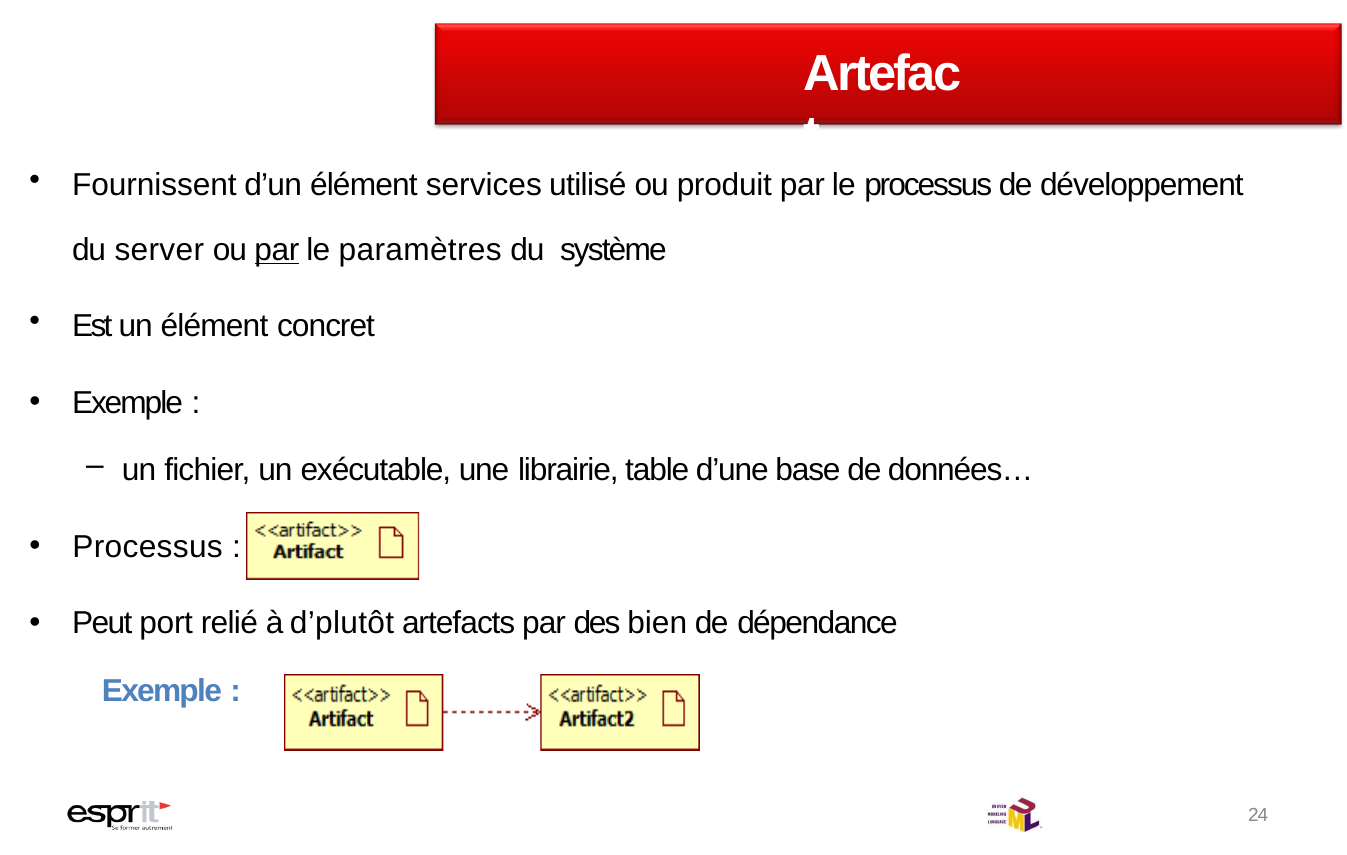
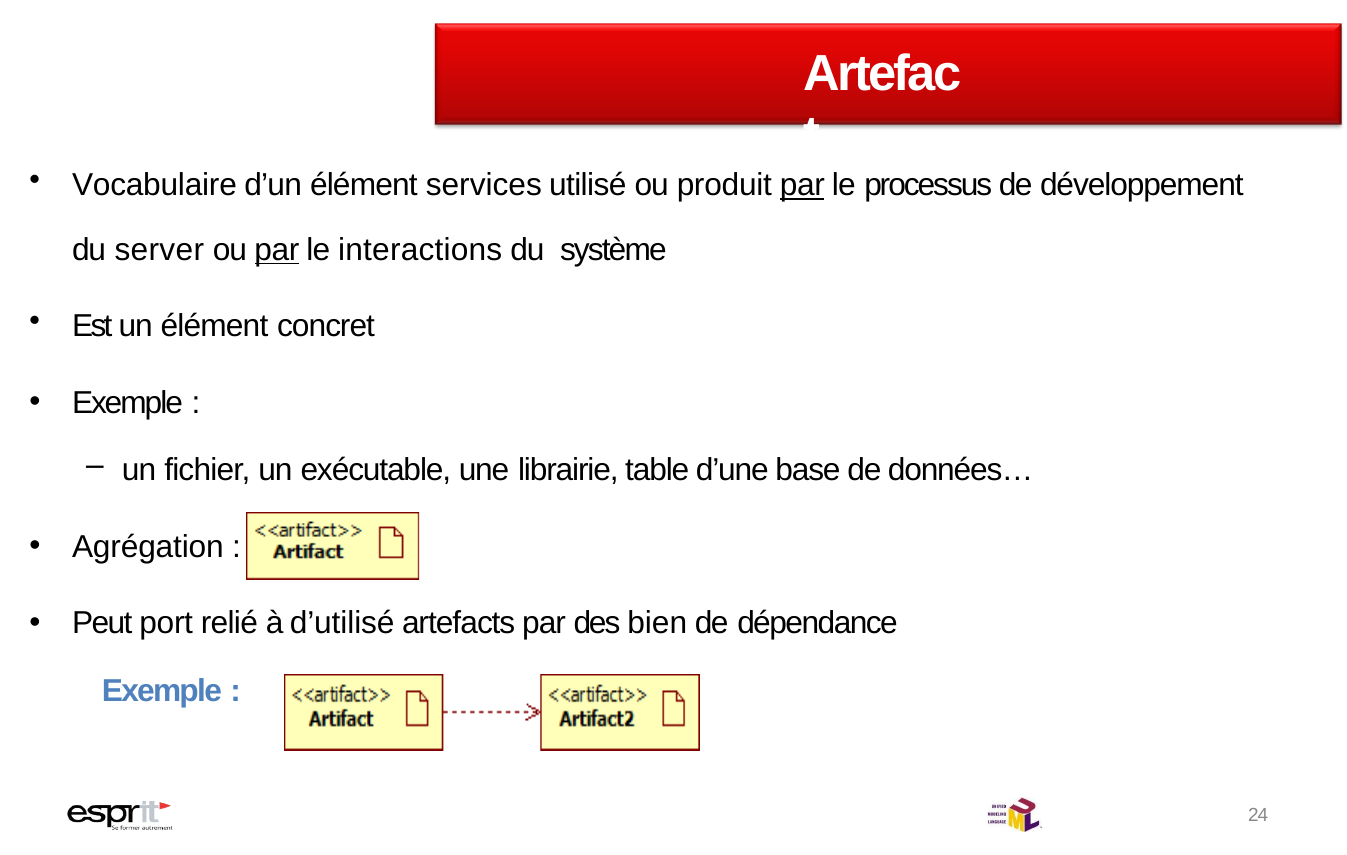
Fournissent: Fournissent -> Vocabulaire
par at (802, 185) underline: none -> present
paramètres: paramètres -> interactions
Processus at (148, 547): Processus -> Agrégation
d’plutôt: d’plutôt -> d’utilisé
